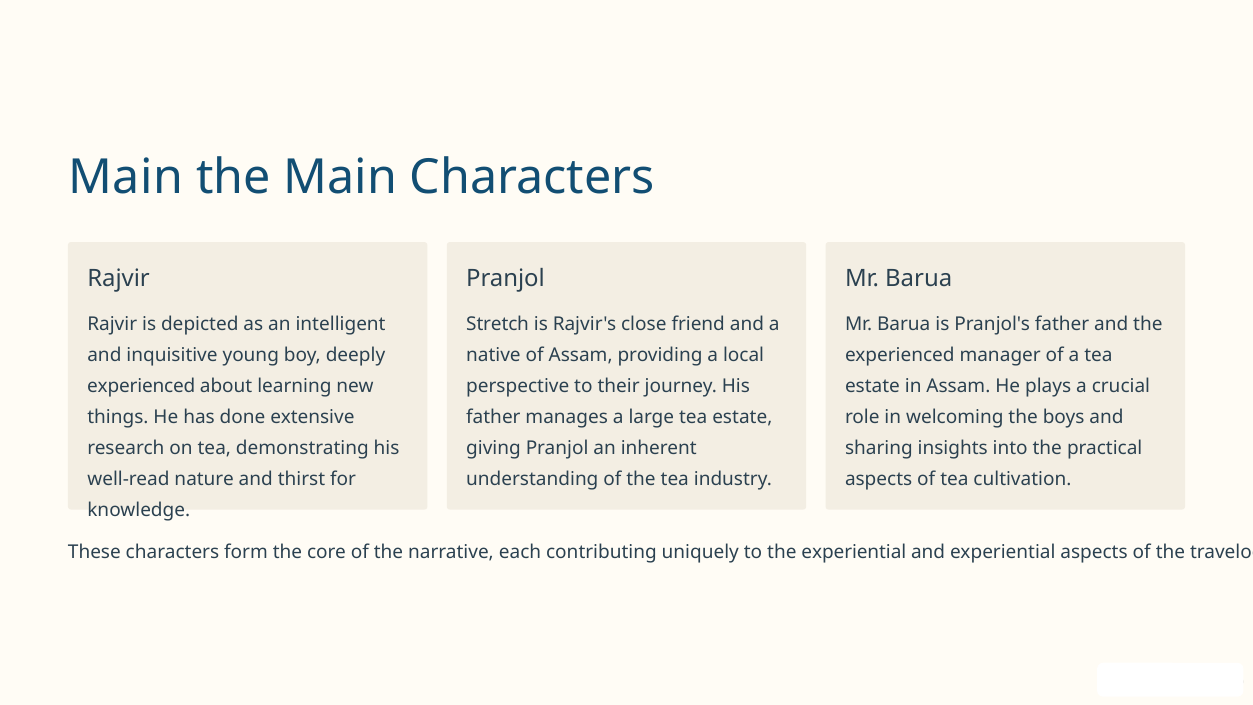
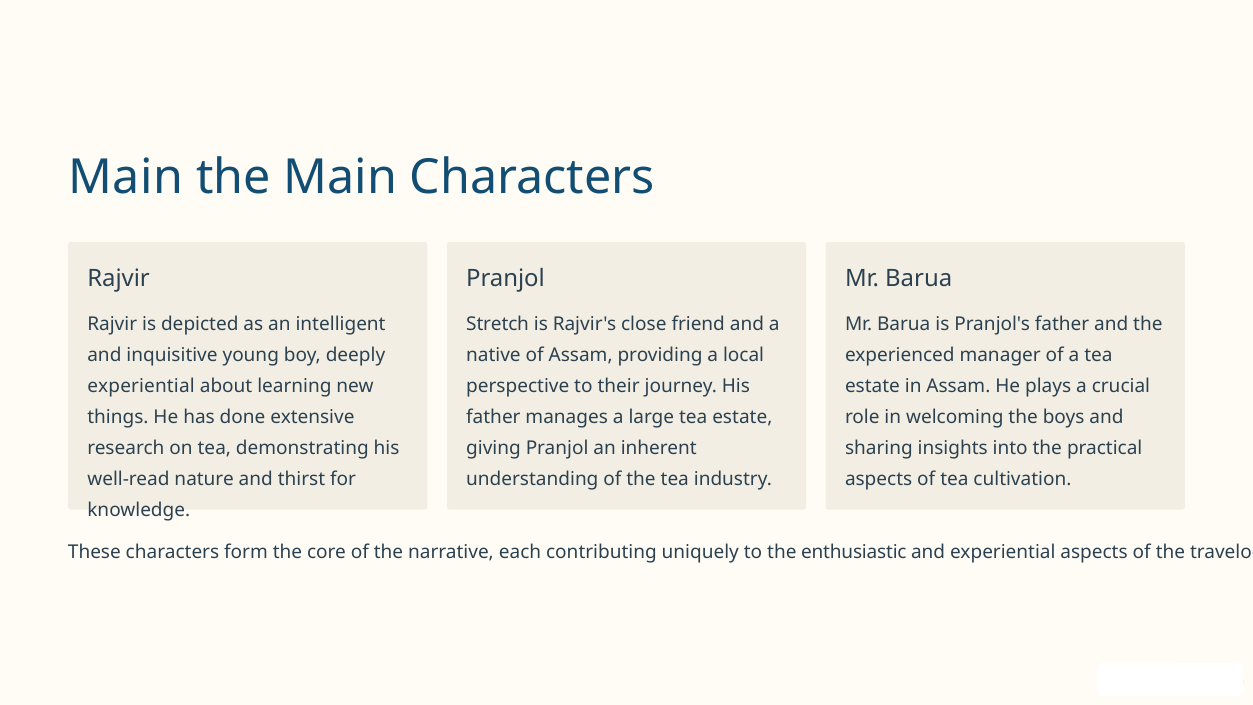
experienced at (141, 386): experienced -> experiential
the experiential: experiential -> enthusiastic
